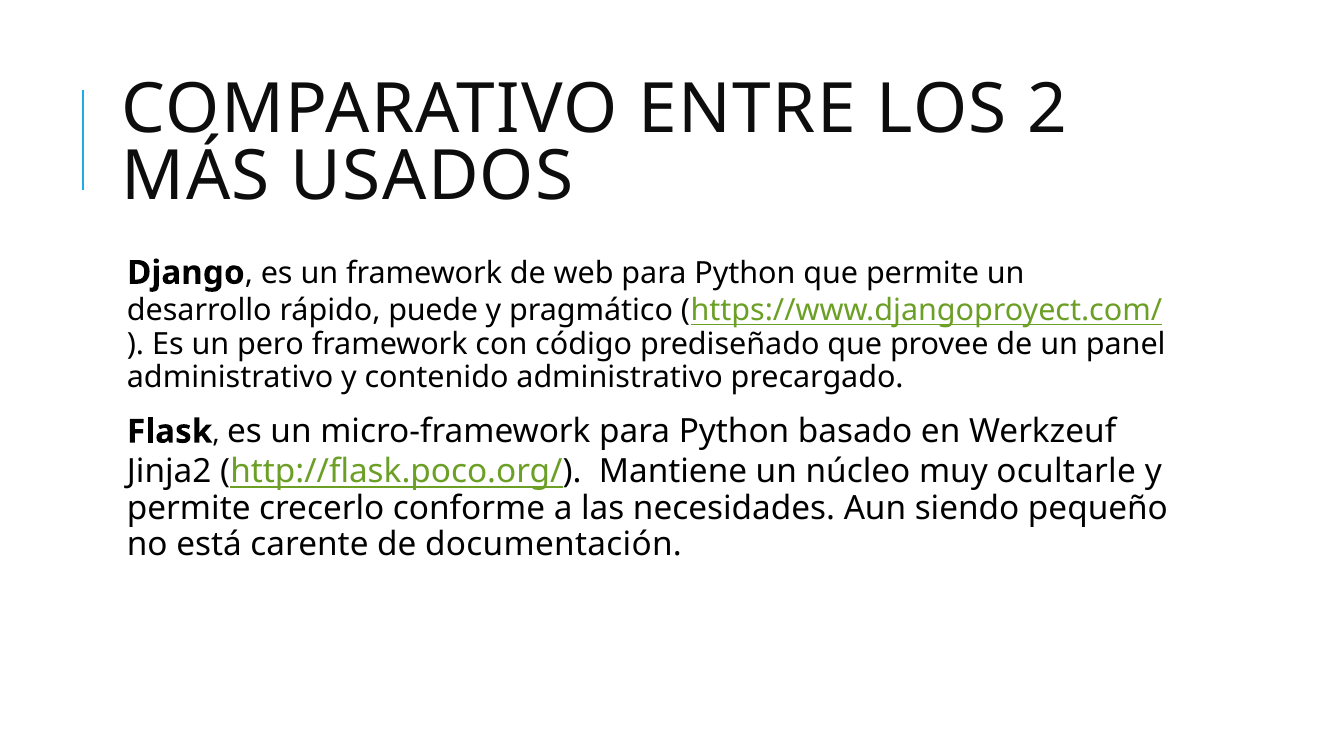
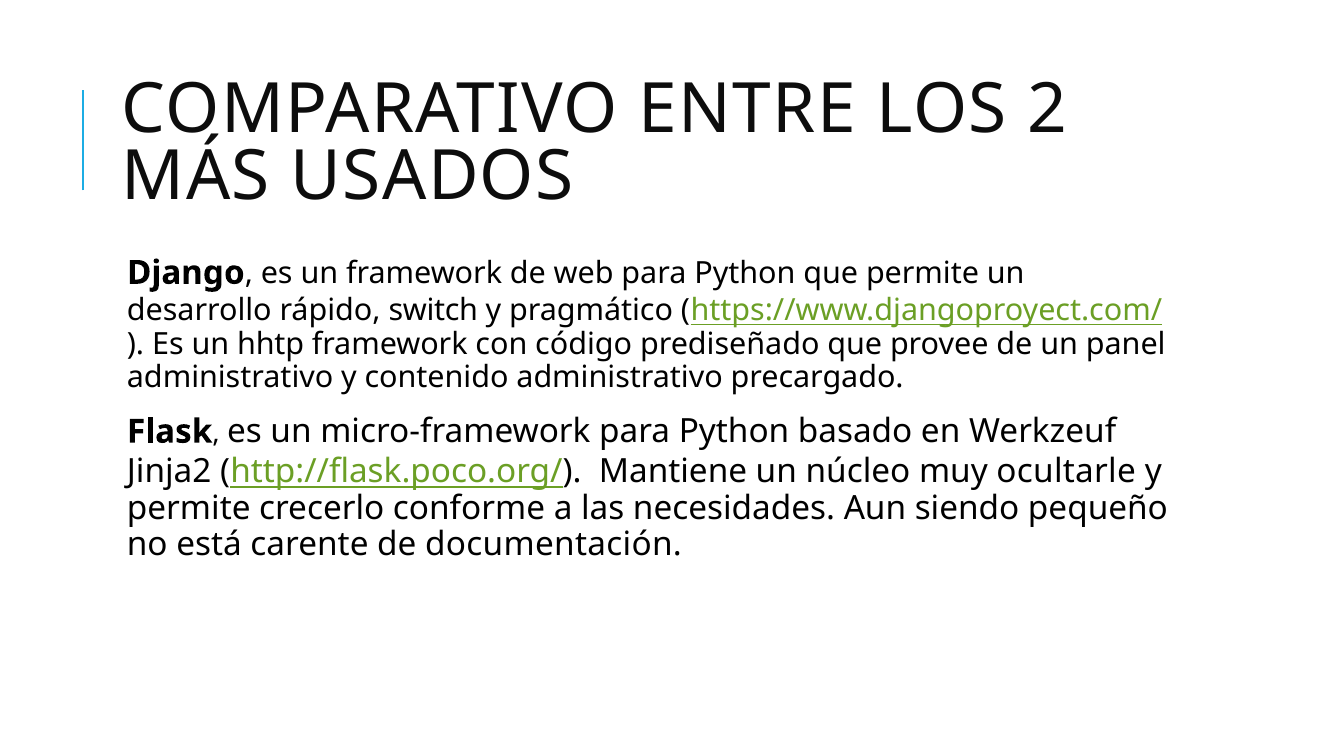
puede: puede -> switch
pero: pero -> hhtp
